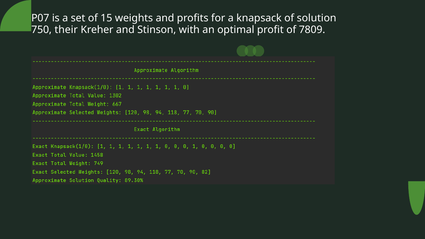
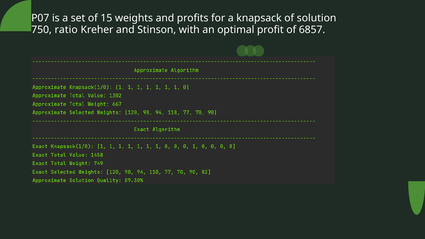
their: their -> ratio
7809: 7809 -> 6857
